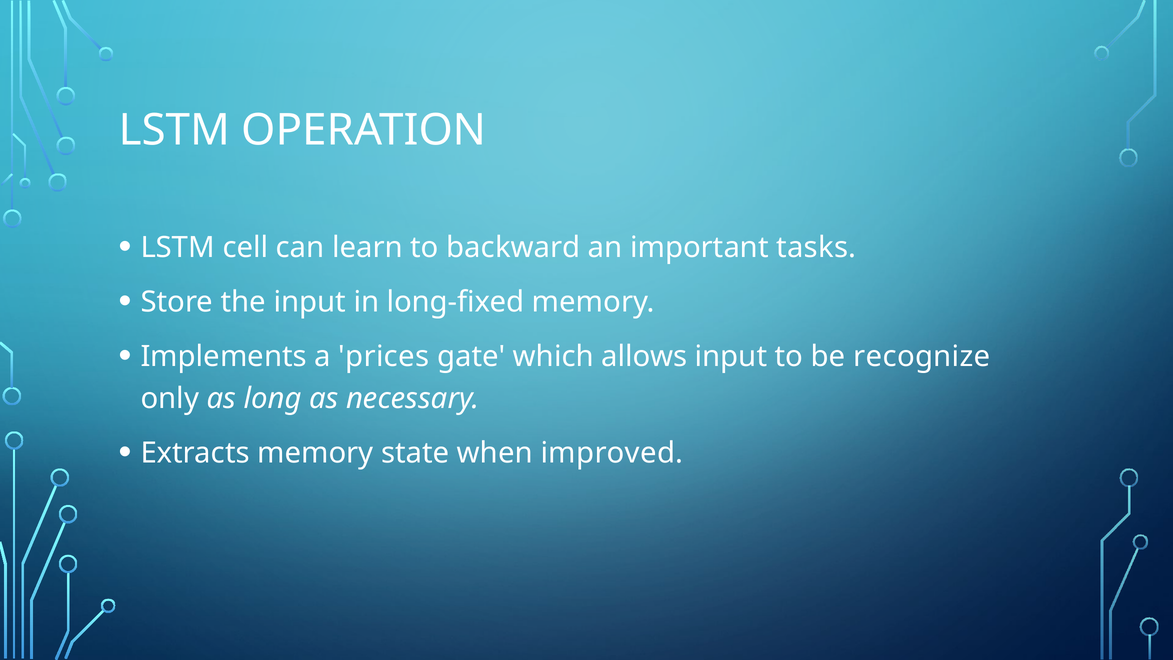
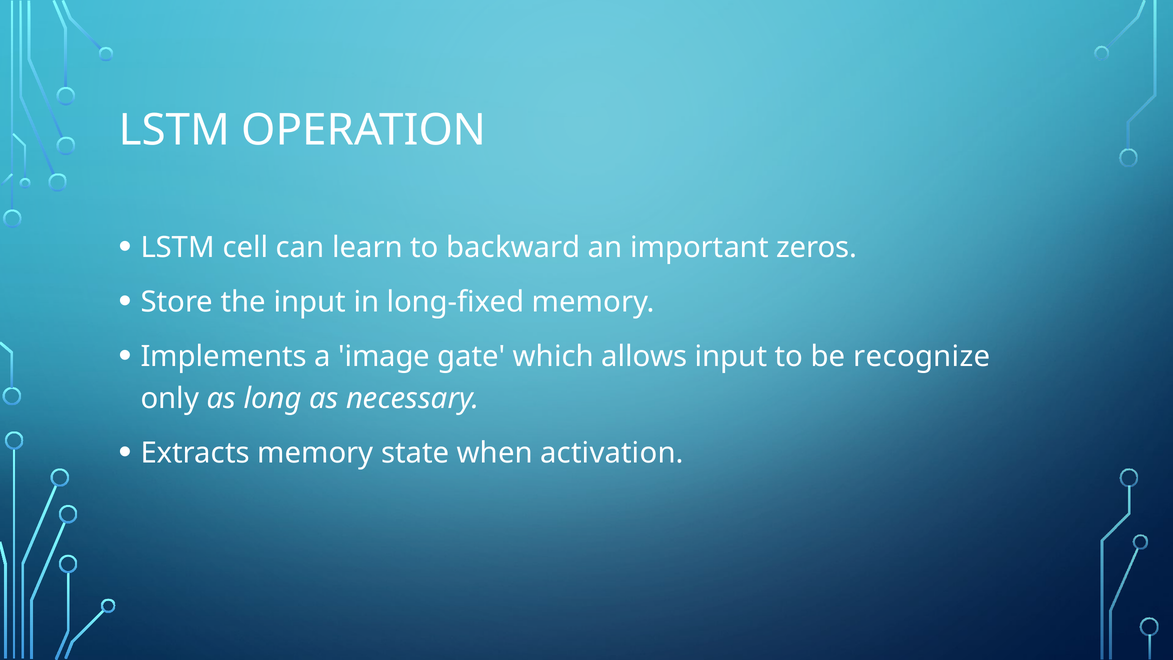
tasks: tasks -> zeros
prices: prices -> image
improved: improved -> activation
